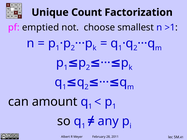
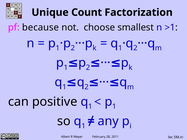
emptied: emptied -> because
amount: amount -> positive
